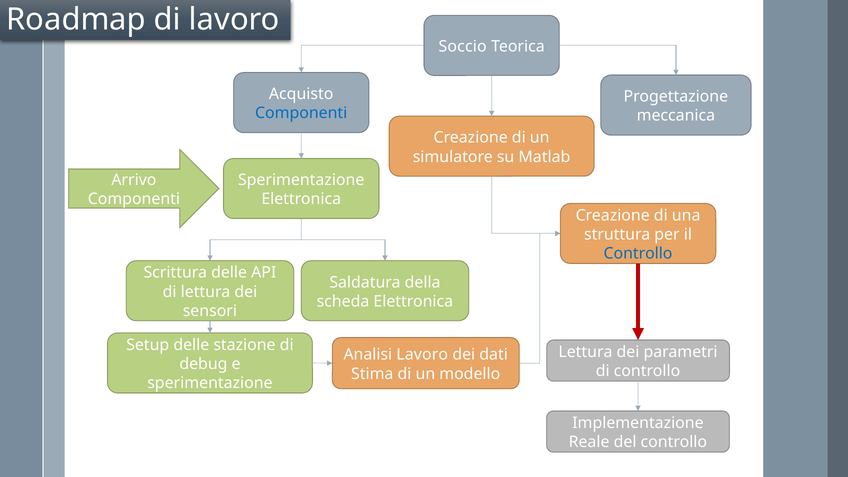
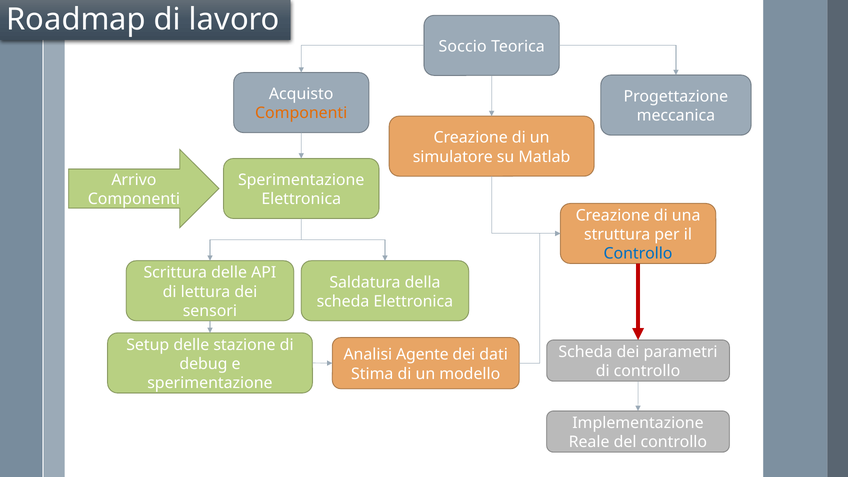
Componenti at (301, 113) colour: blue -> orange
Lettura at (585, 352): Lettura -> Scheda
Analisi Lavoro: Lavoro -> Agente
